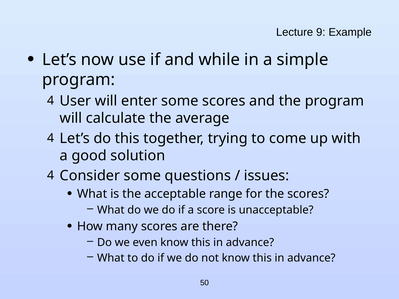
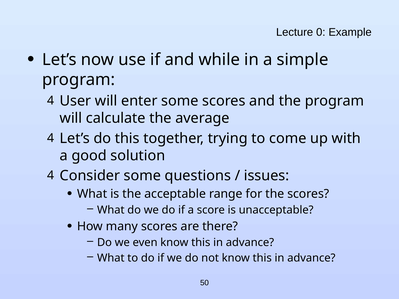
9: 9 -> 0
